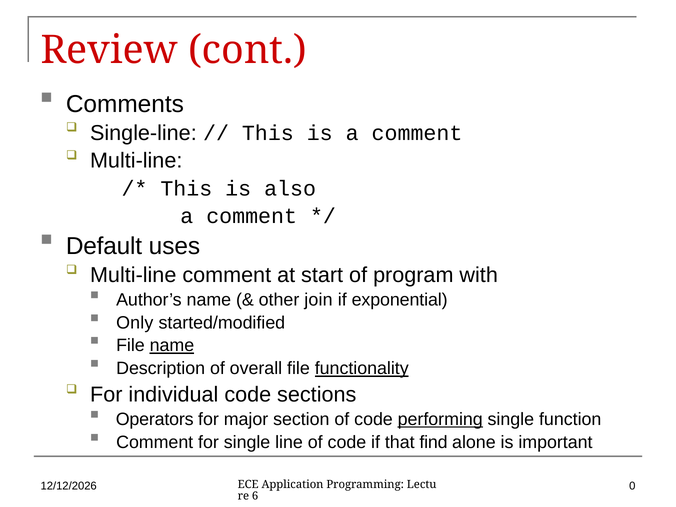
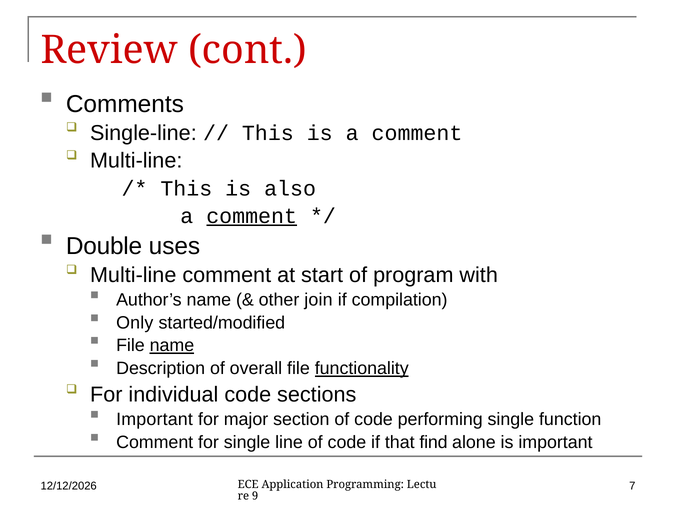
comment at (252, 216) underline: none -> present
Default: Default -> Double
exponential: exponential -> compilation
Operators at (155, 419): Operators -> Important
performing underline: present -> none
0: 0 -> 7
6: 6 -> 9
